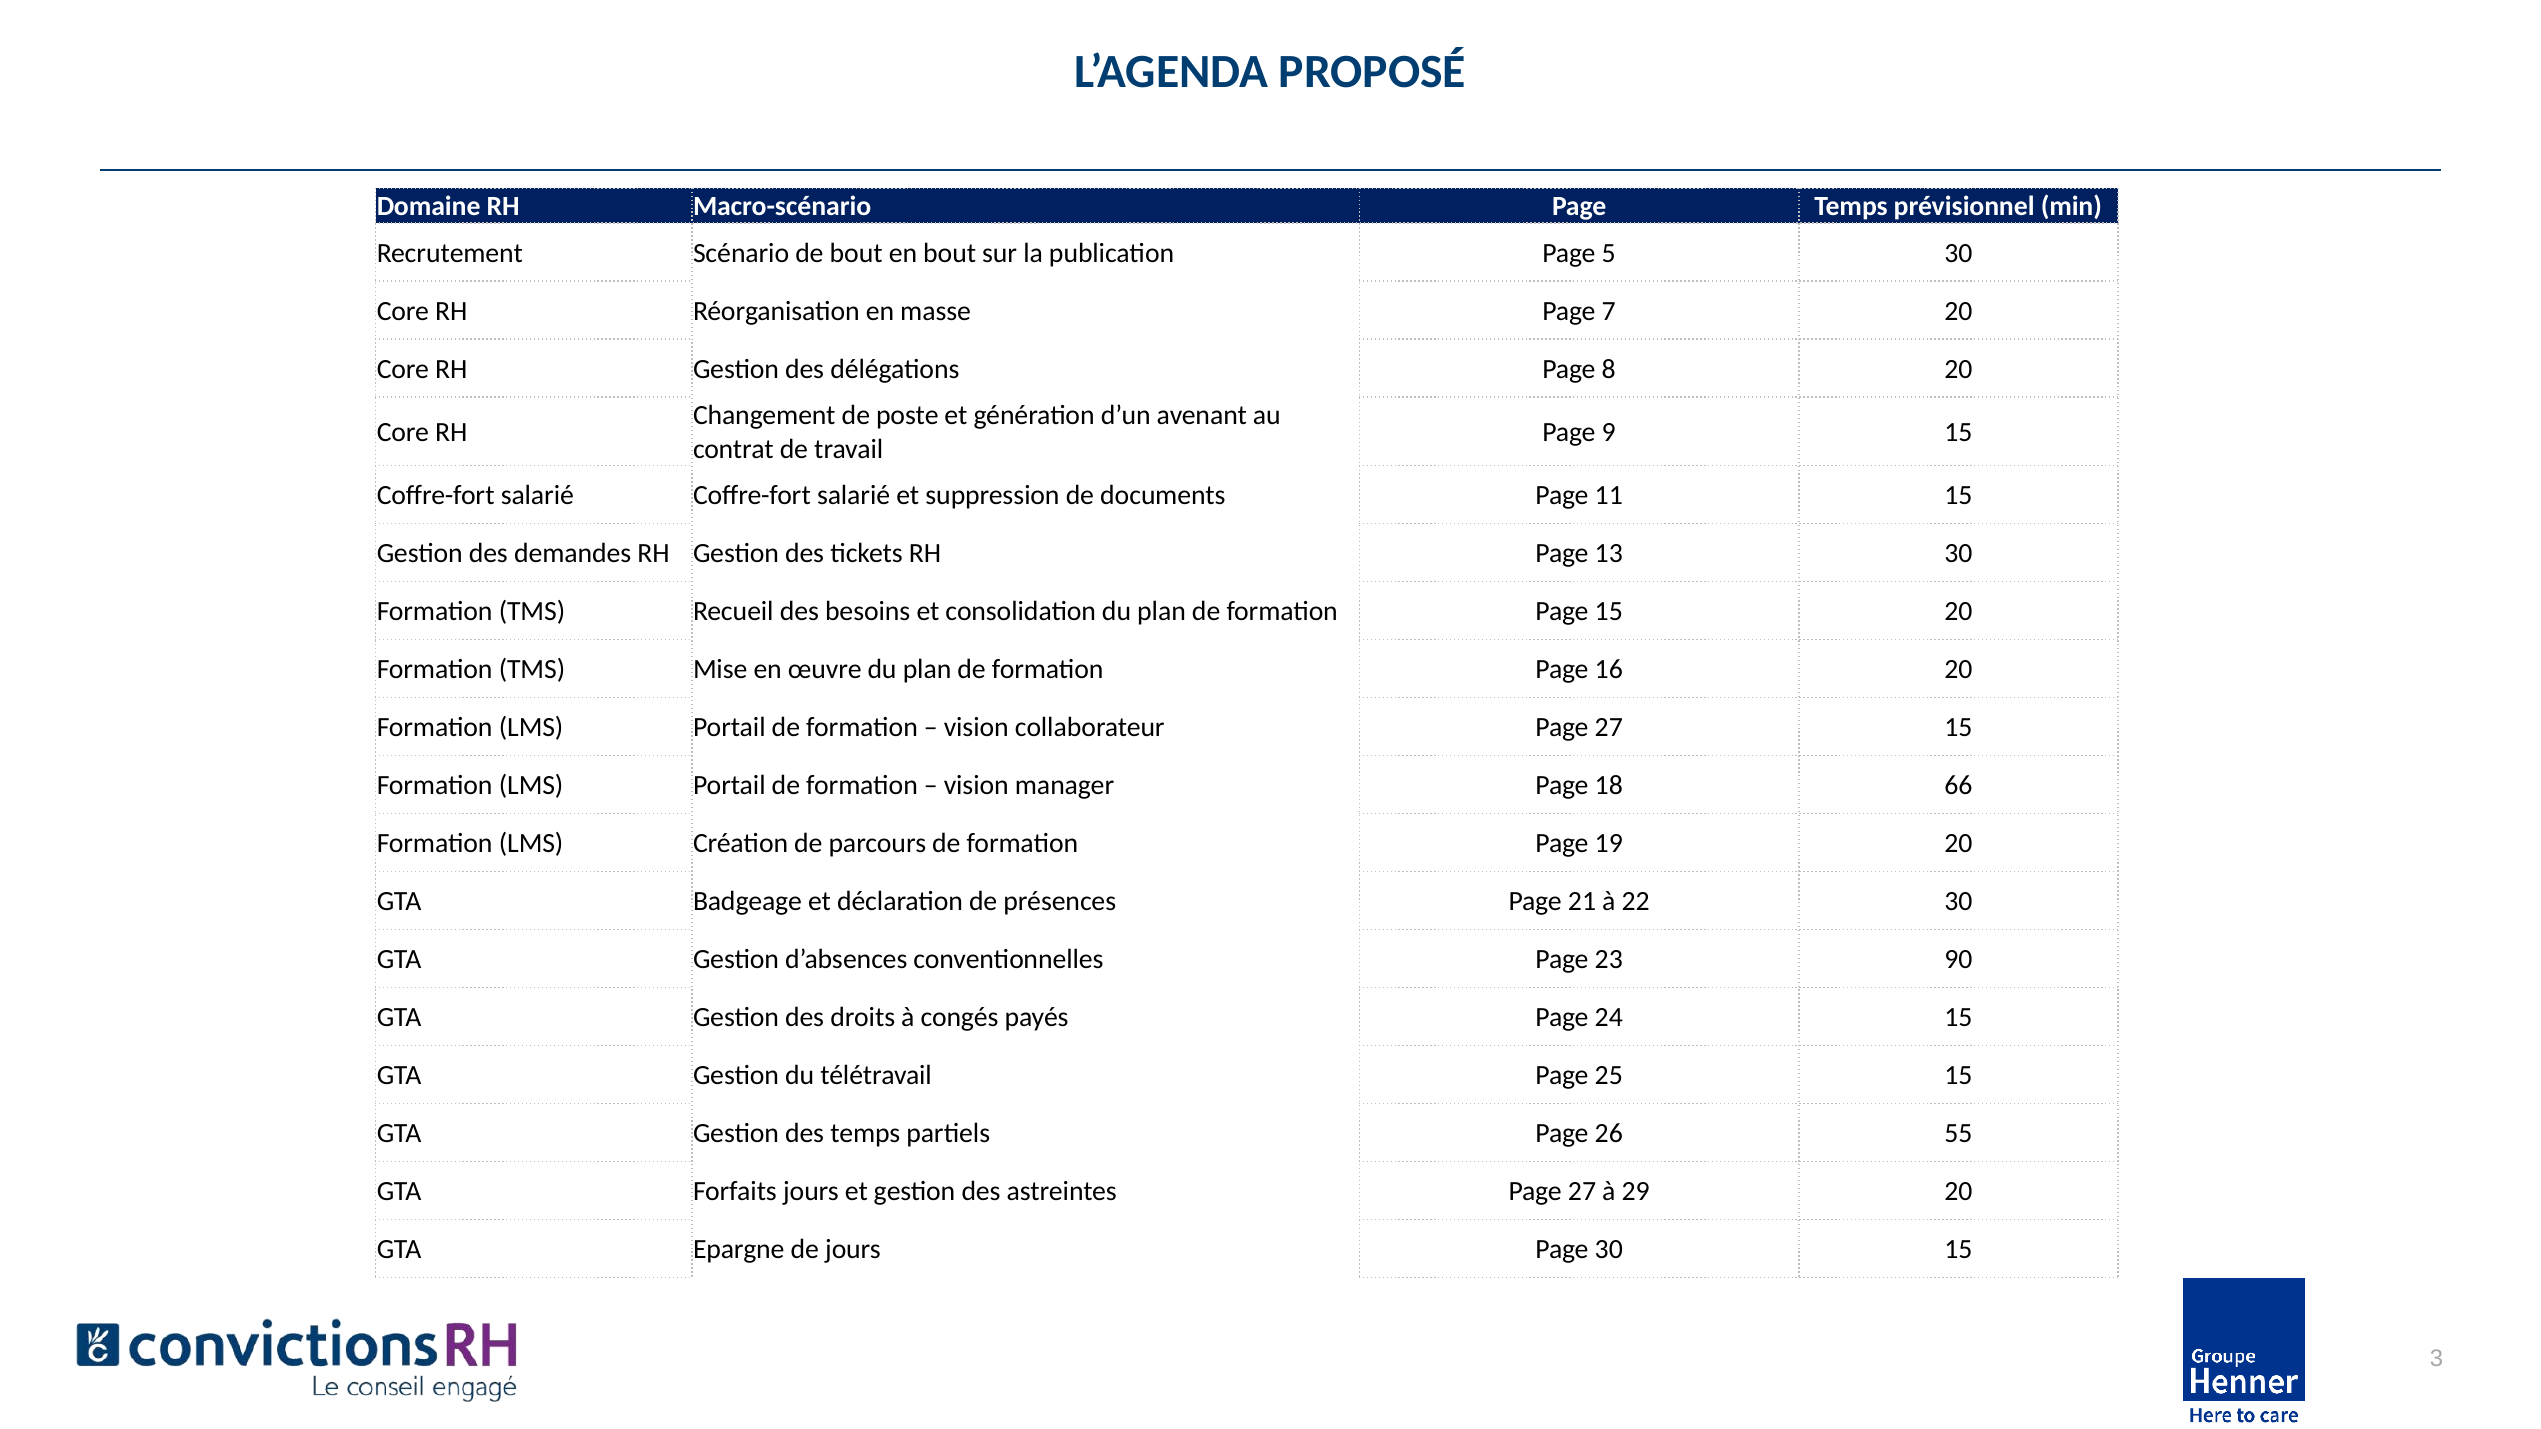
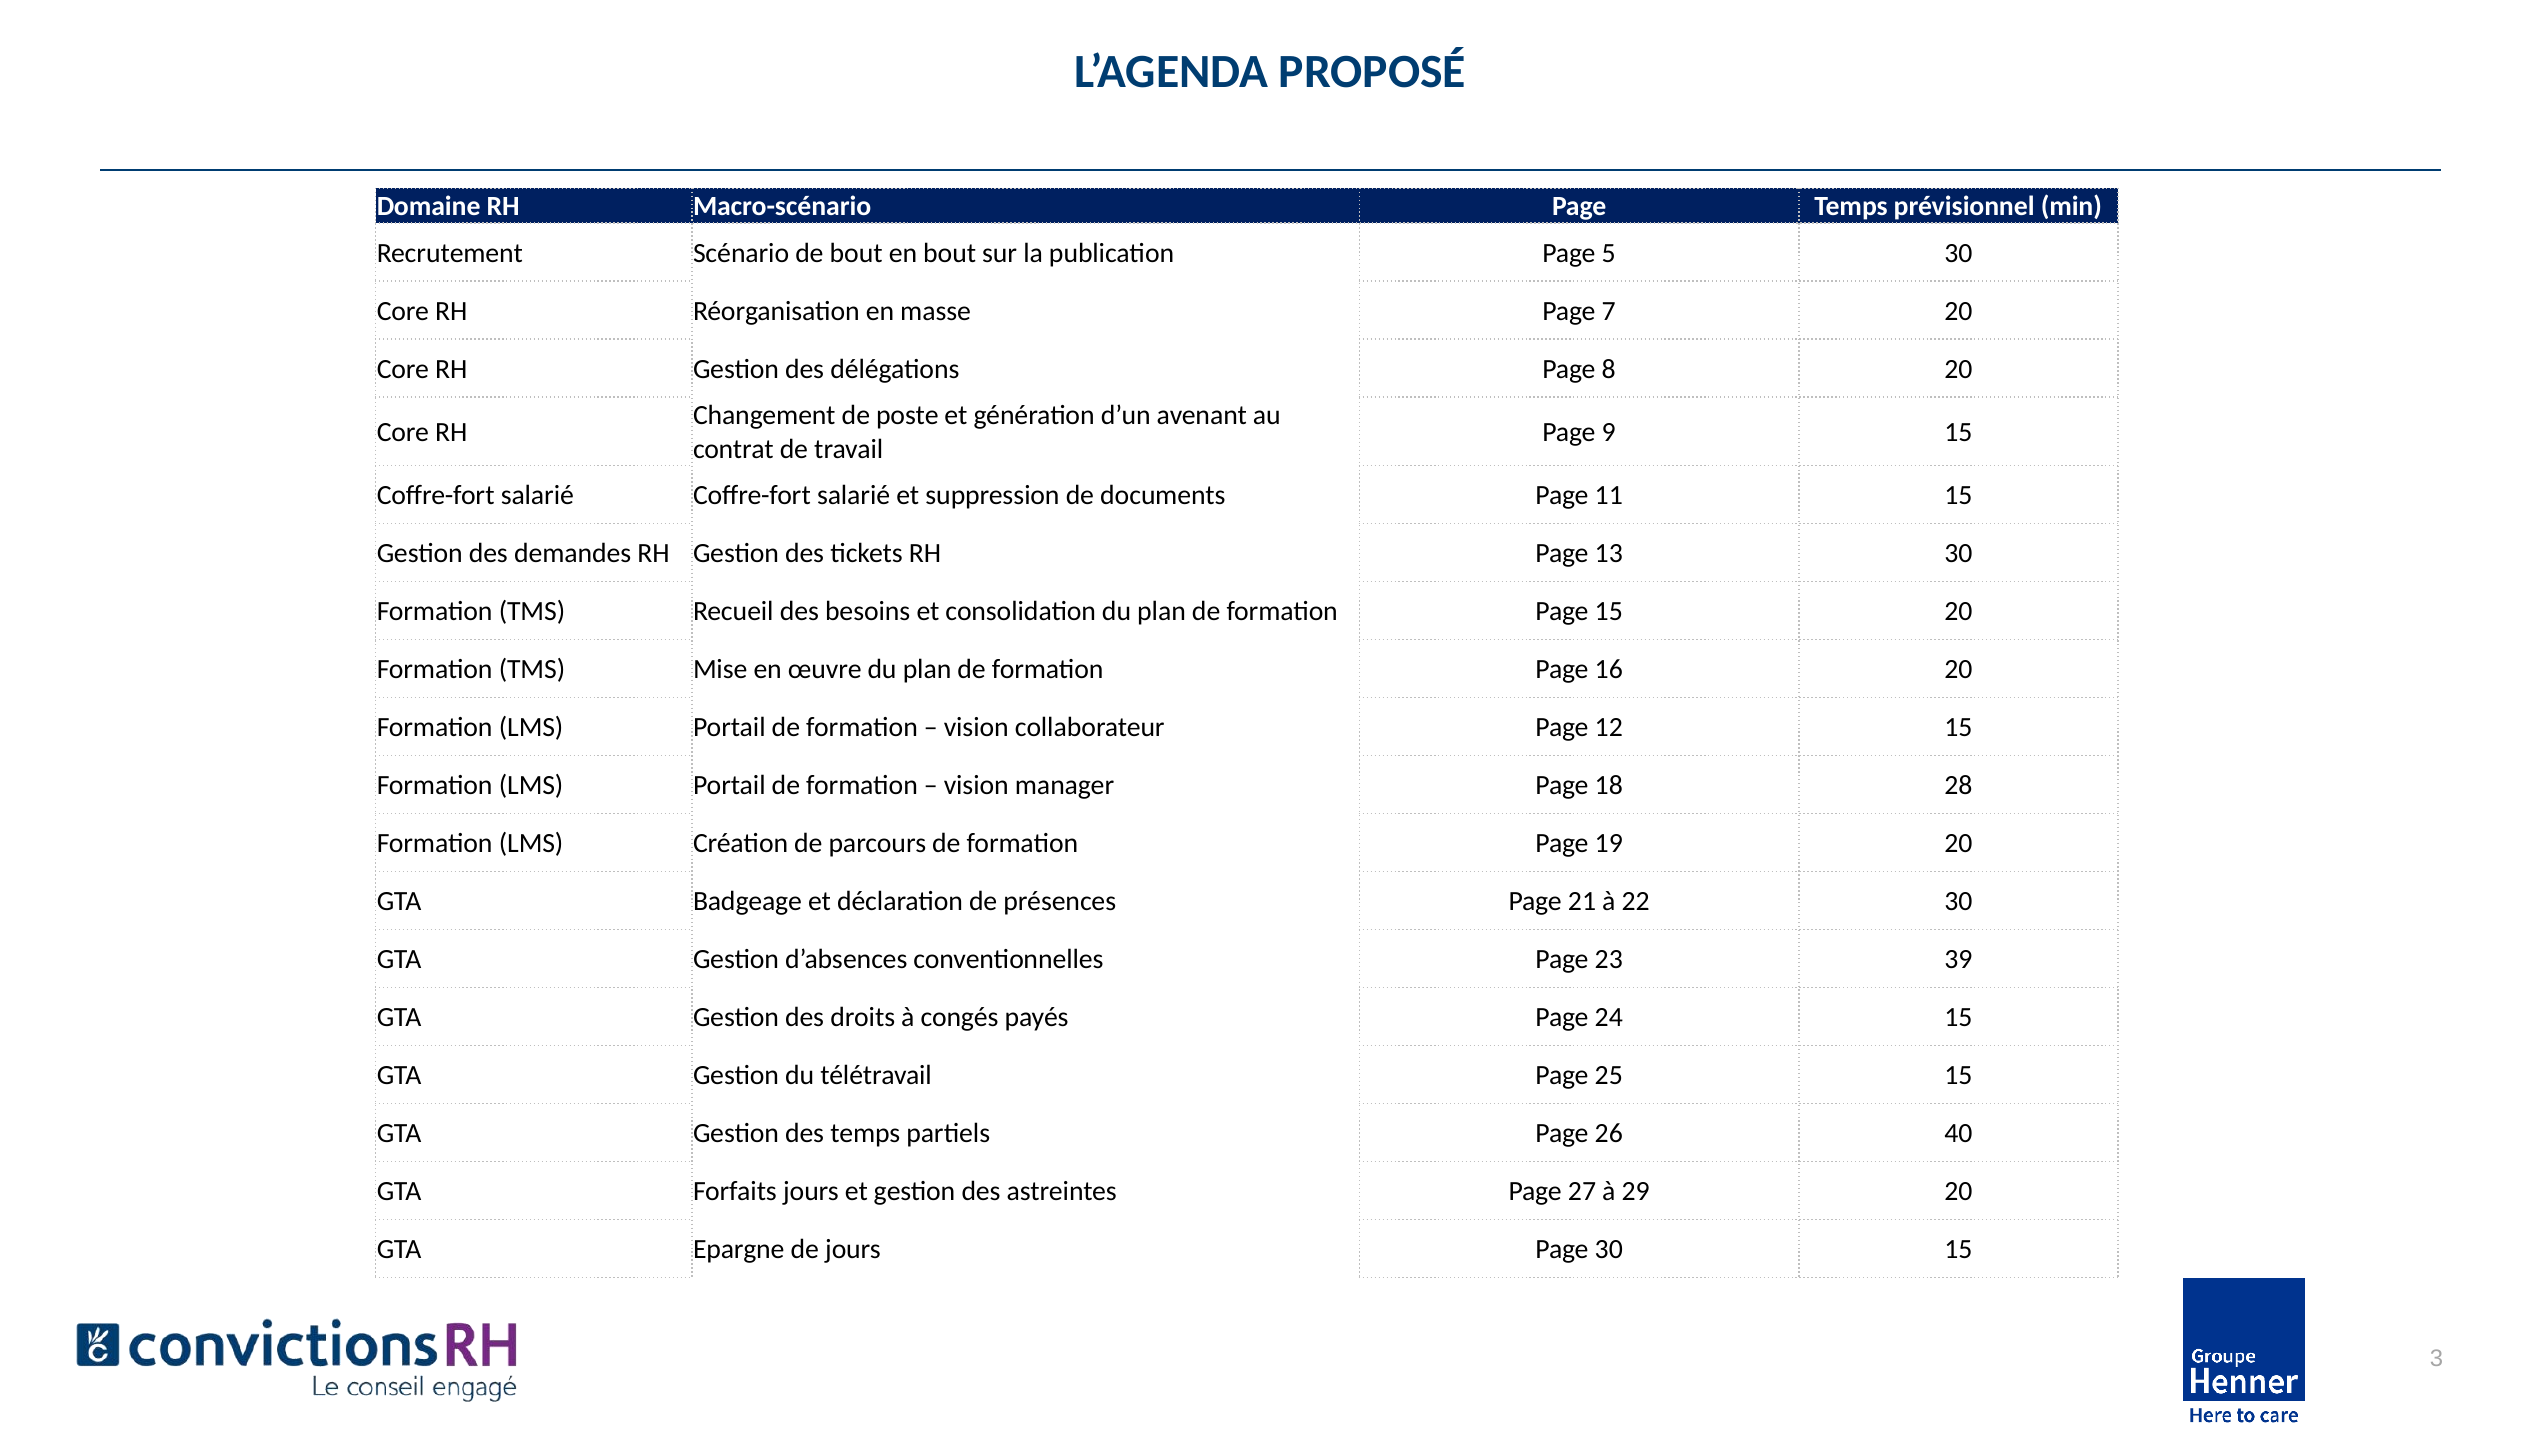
collaborateur Page 27: 27 -> 12
66: 66 -> 28
90: 90 -> 39
55: 55 -> 40
